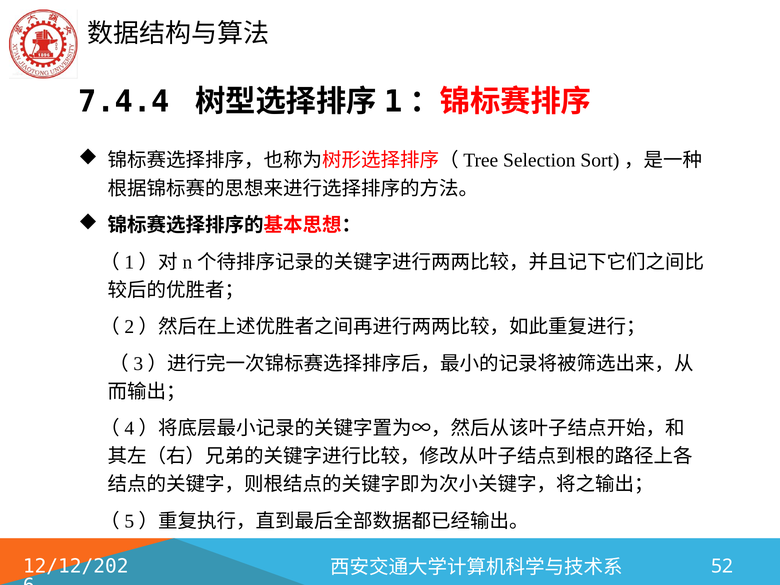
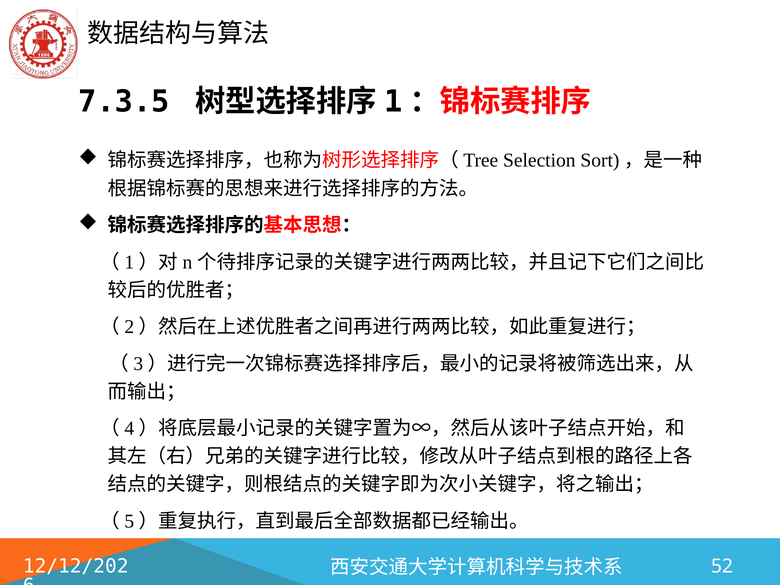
7.4.4: 7.4.4 -> 7.3.5
